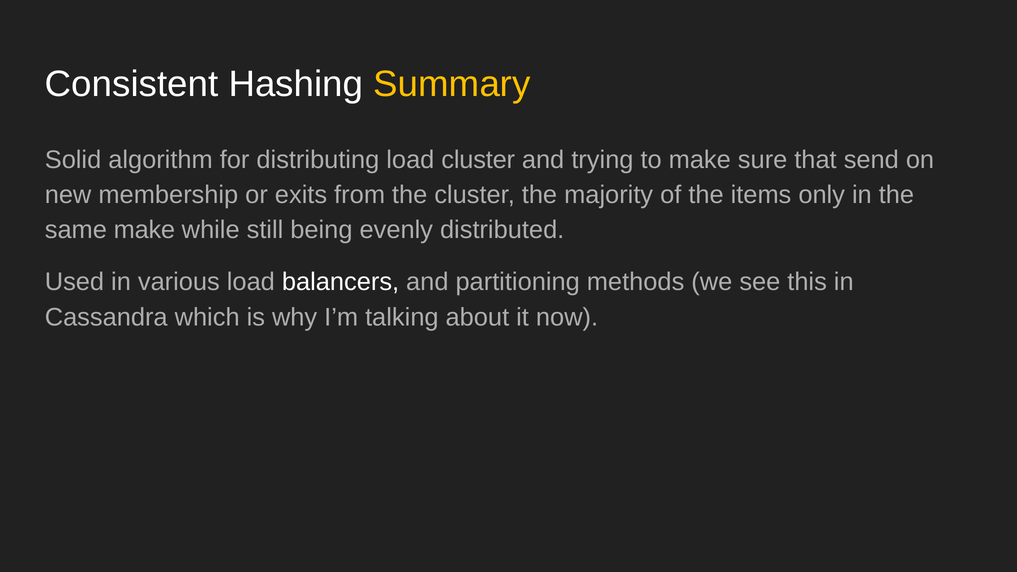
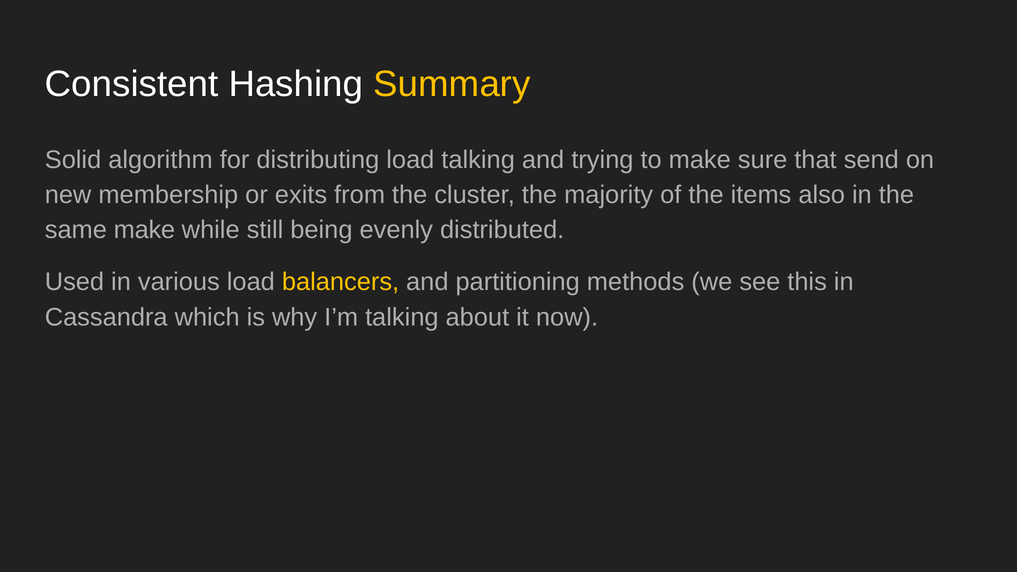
load cluster: cluster -> talking
only: only -> also
balancers colour: white -> yellow
